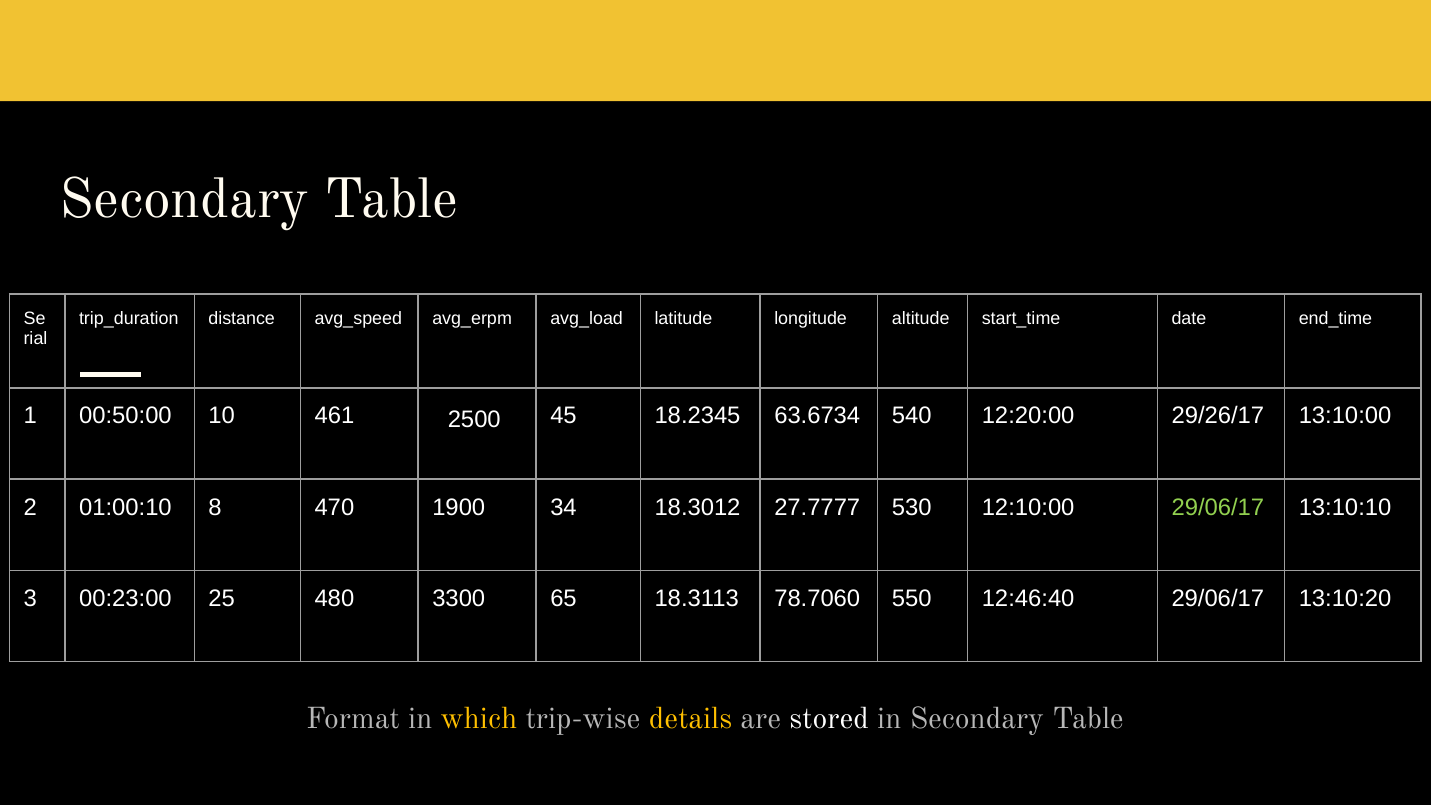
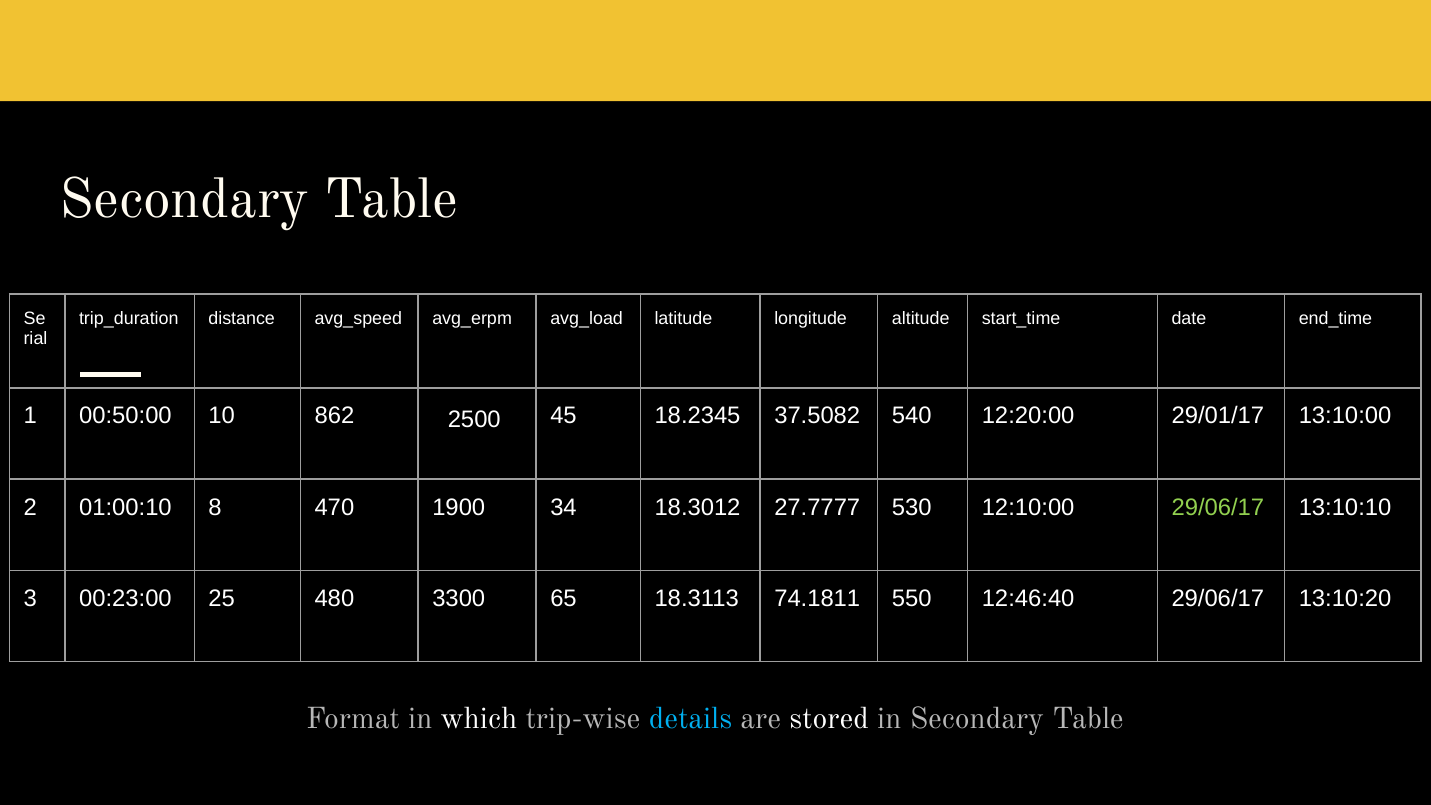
461: 461 -> 862
63.6734: 63.6734 -> 37.5082
29/26/17: 29/26/17 -> 29/01/17
78.7060: 78.7060 -> 74.1811
which colour: yellow -> white
details colour: yellow -> light blue
